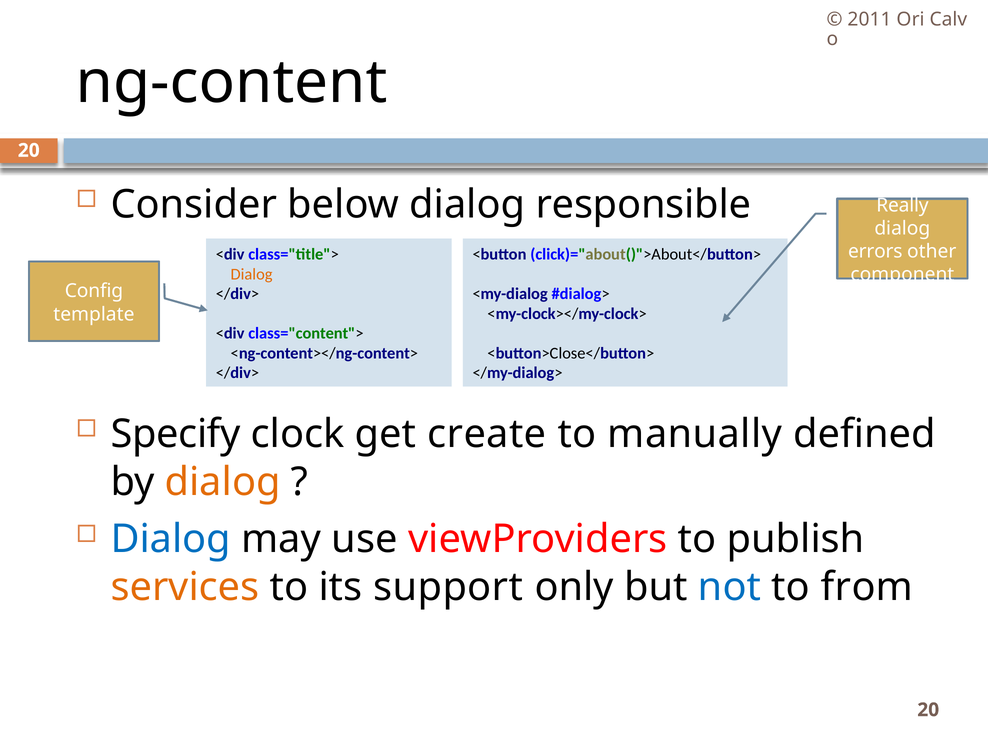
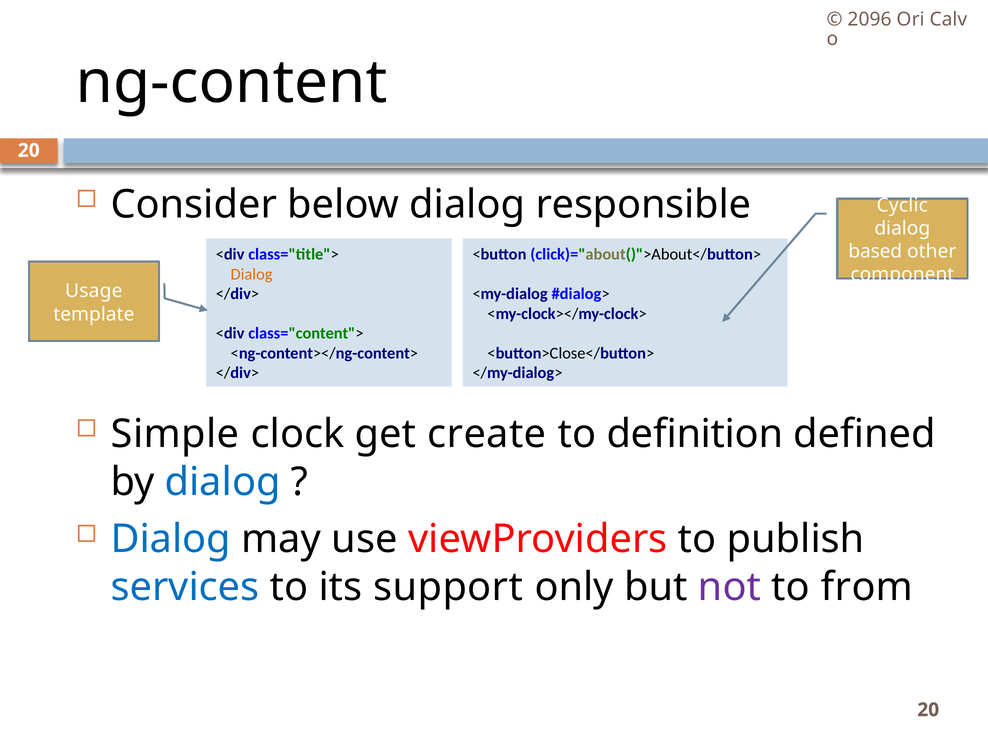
2011: 2011 -> 2096
Really: Really -> Cyclic
errors: errors -> based
Config: Config -> Usage
Specify: Specify -> Simple
manually: manually -> definition
dialog at (223, 482) colour: orange -> blue
services colour: orange -> blue
not colour: blue -> purple
